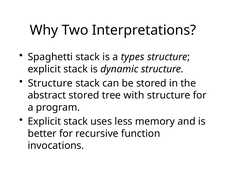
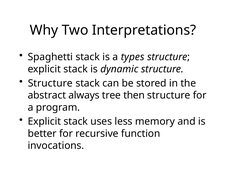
abstract stored: stored -> always
with: with -> then
